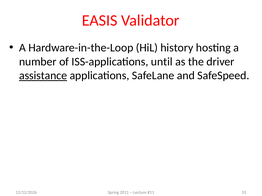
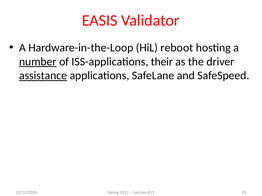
history: history -> reboot
number underline: none -> present
until: until -> their
